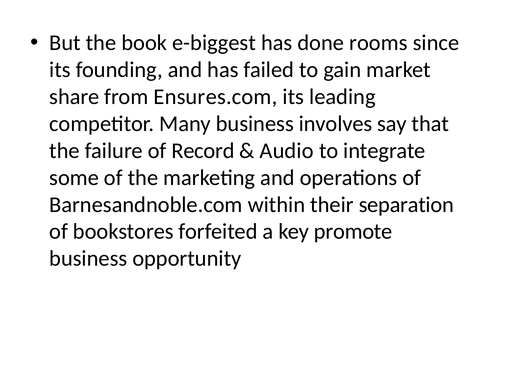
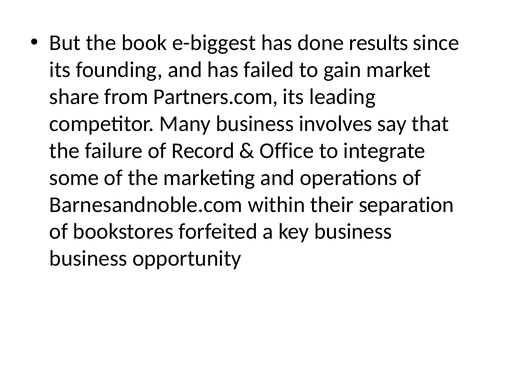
rooms: rooms -> results
Ensures.com: Ensures.com -> Partners.com
Audio: Audio -> Office
key promote: promote -> business
